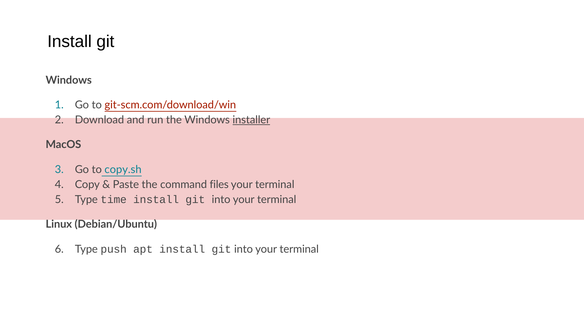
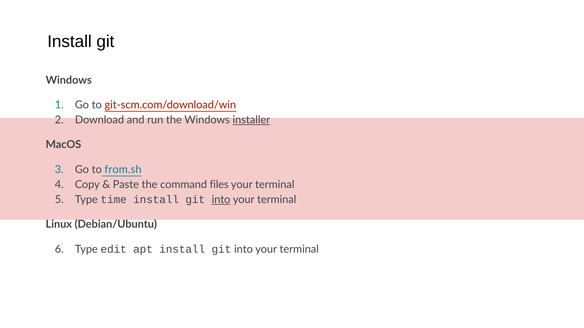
copy.sh: copy.sh -> from.sh
into at (221, 200) underline: none -> present
push: push -> edit
